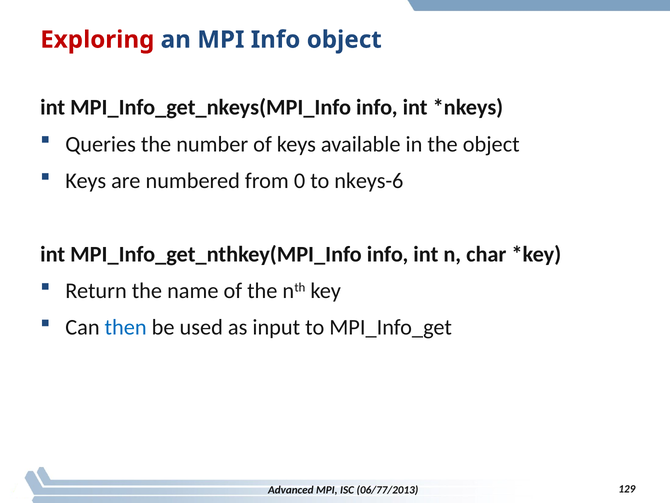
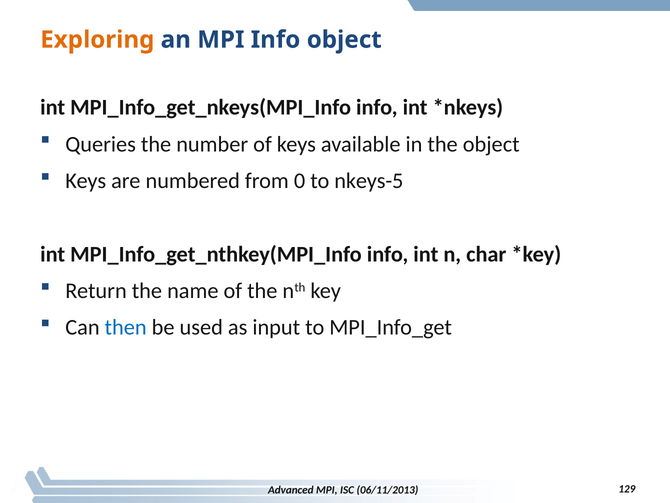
Exploring colour: red -> orange
nkeys-6: nkeys-6 -> nkeys-5
06/77/2013: 06/77/2013 -> 06/11/2013
